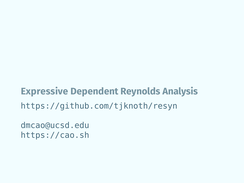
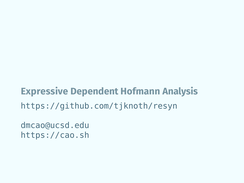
Reynolds: Reynolds -> Hofmann
